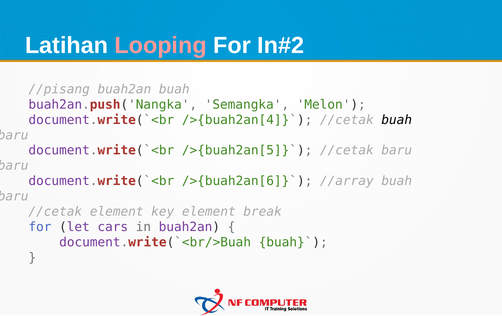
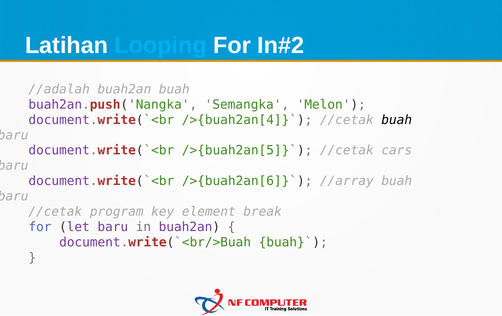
Looping colour: pink -> light blue
//pisang: //pisang -> //adalah
//cetak baru: baru -> cars
//cetak element: element -> program
let cars: cars -> baru
